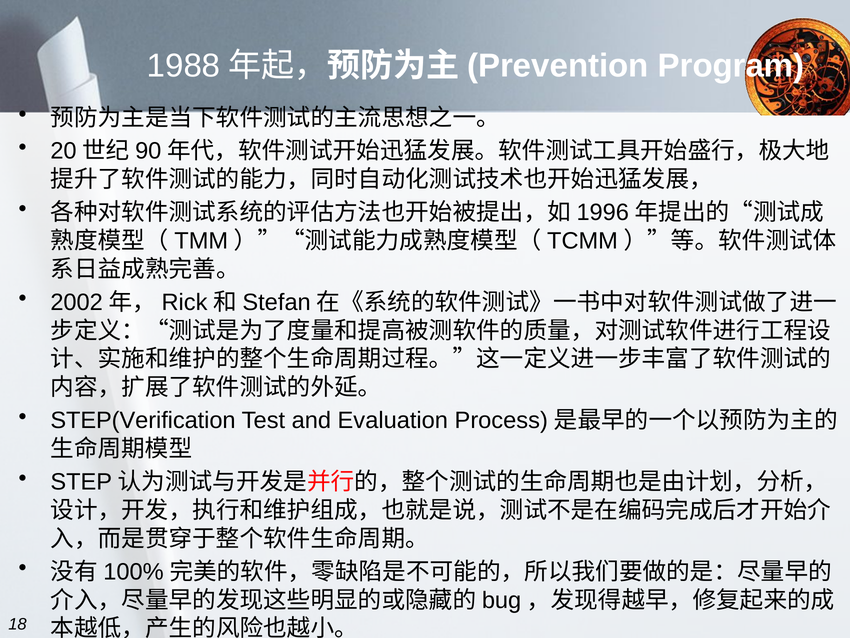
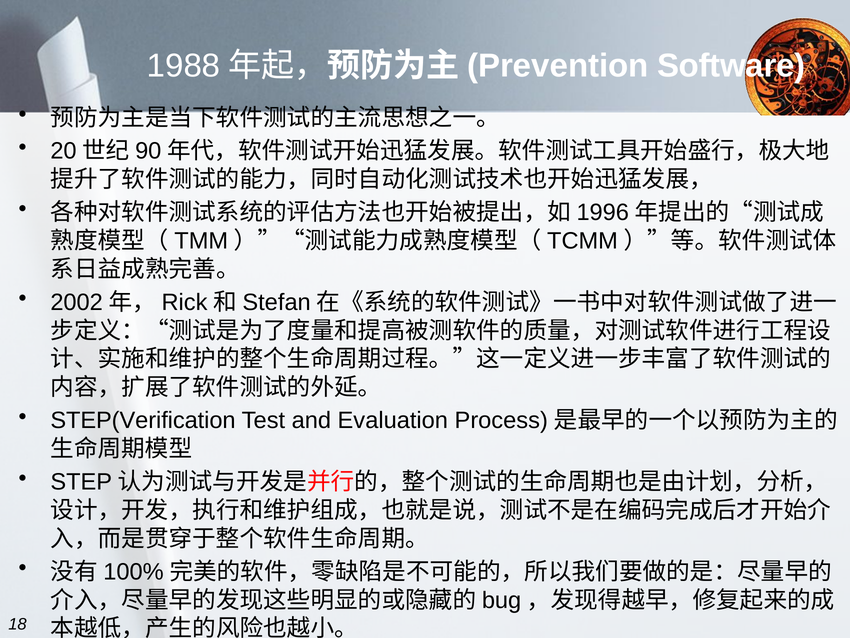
Program: Program -> Software
